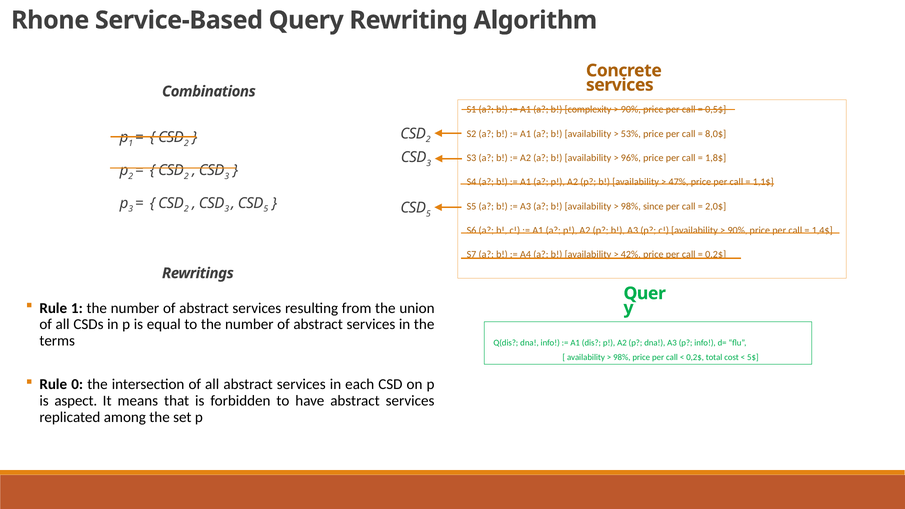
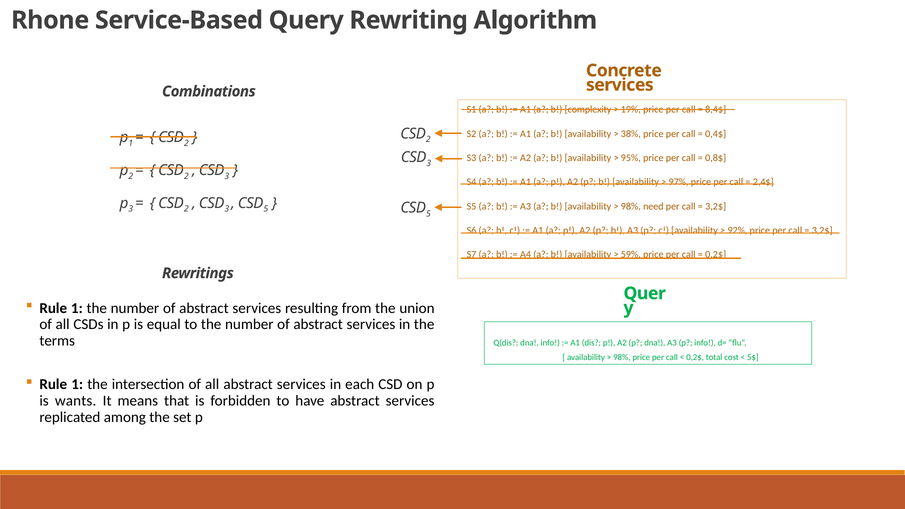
90% at (631, 110): 90% -> 19%
0,5$: 0,5$ -> 8,4$
53%: 53% -> 38%
8,0$: 8,0$ -> 0,4$
96%: 96% -> 95%
1,8$: 1,8$ -> 0,8$
47%: 47% -> 97%
1,1$: 1,1$ -> 2,4$
since: since -> need
2,0$ at (716, 206): 2,0$ -> 3,2$
90% at (737, 230): 90% -> 92%
1,4$ at (822, 230): 1,4$ -> 3,2$
42%: 42% -> 59%
0 at (77, 385): 0 -> 1
aspect: aspect -> wants
